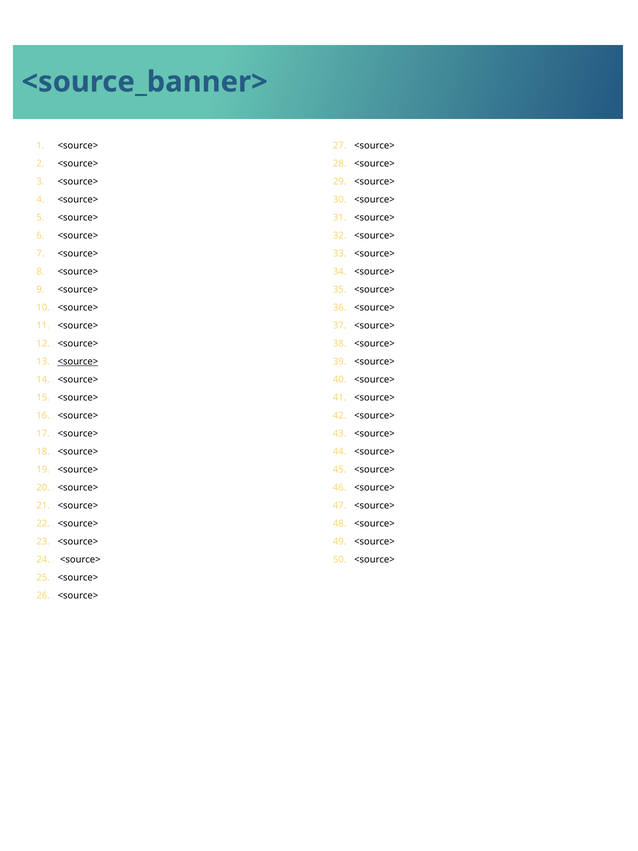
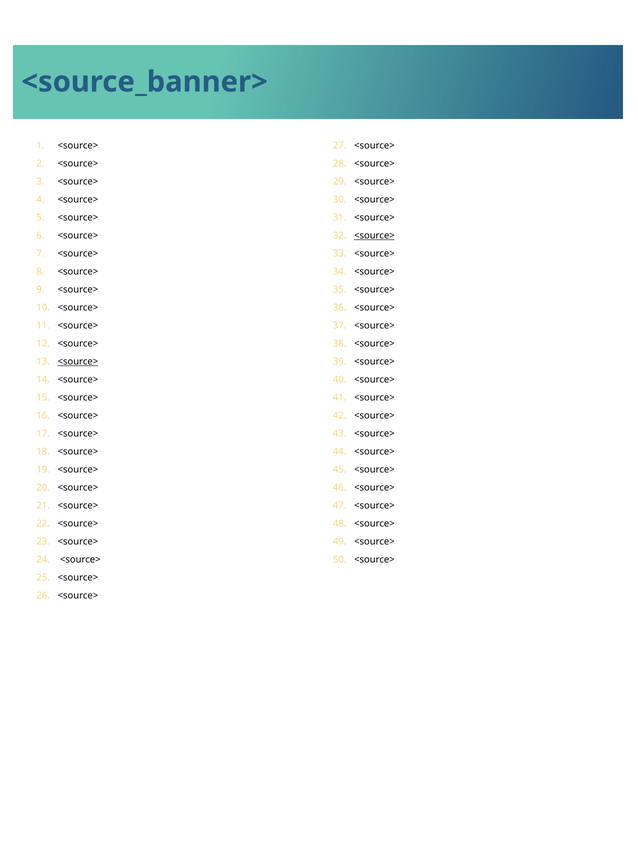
<source> at (374, 236) underline: none -> present
